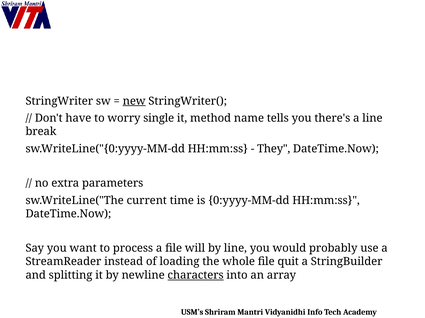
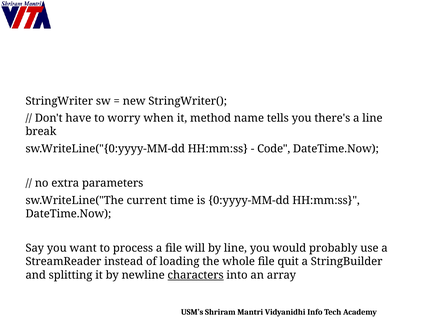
new underline: present -> none
single: single -> when
They: They -> Code
